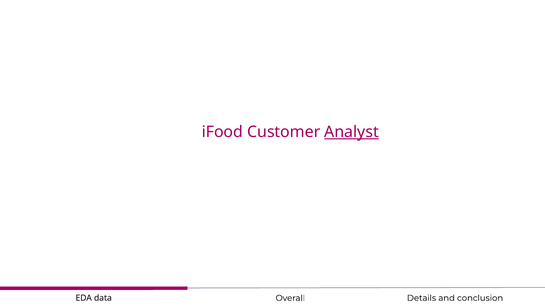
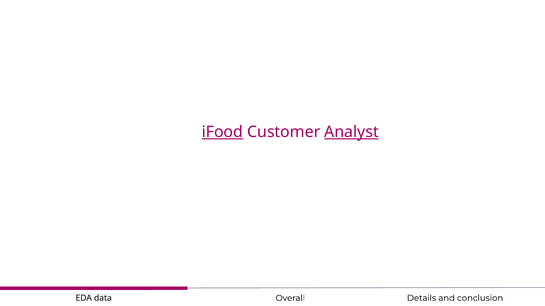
iFood underline: none -> present
